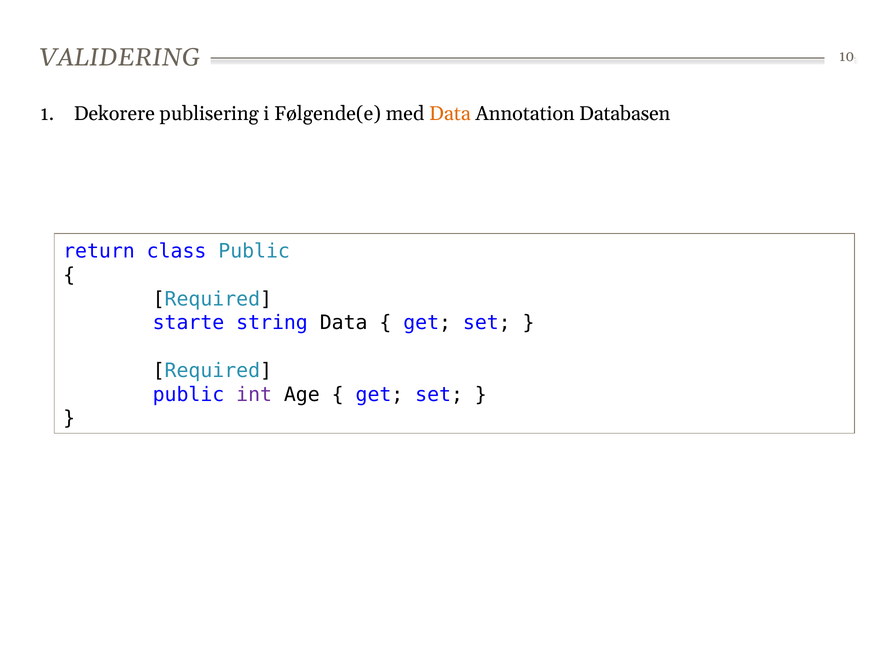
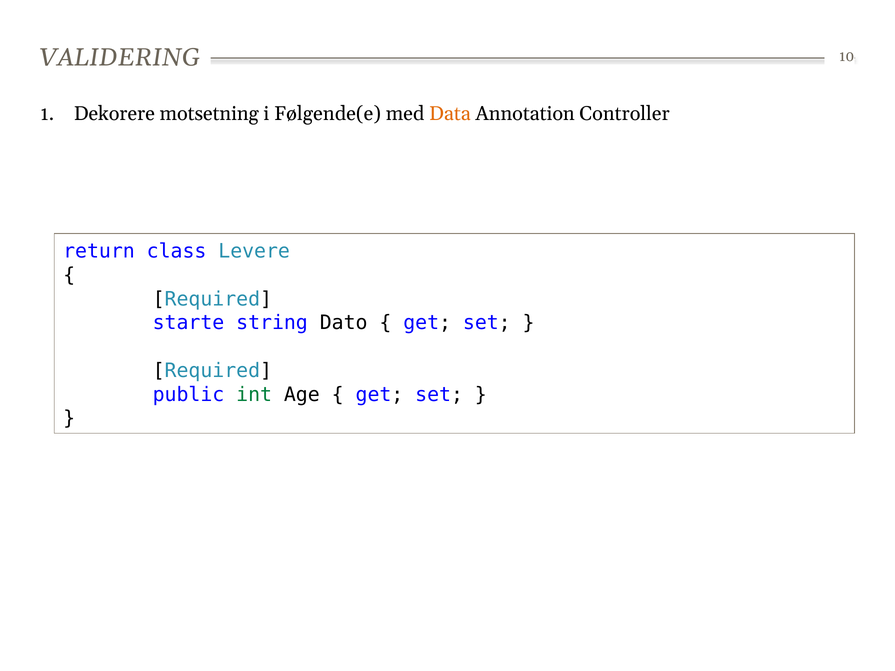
publisering: publisering -> motsetning
Databasen: Databasen -> Controller
class Public: Public -> Levere
string Data: Data -> Dato
int colour: purple -> green
